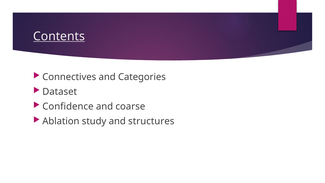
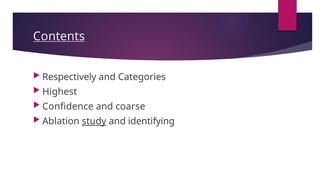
Connectives: Connectives -> Respectively
Dataset: Dataset -> Highest
study underline: none -> present
structures: structures -> identifying
